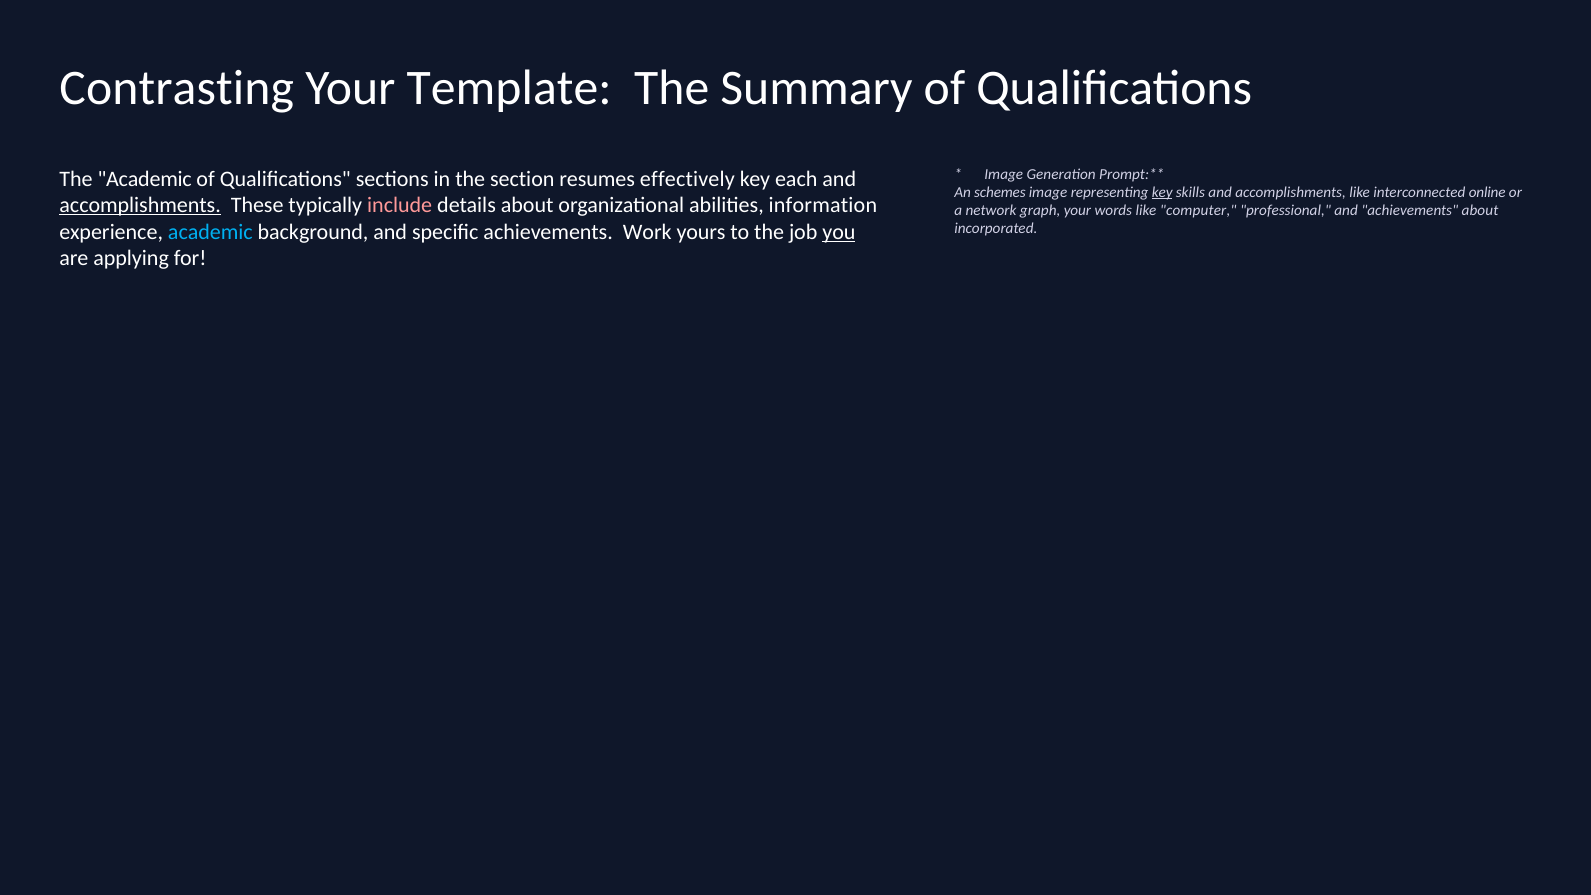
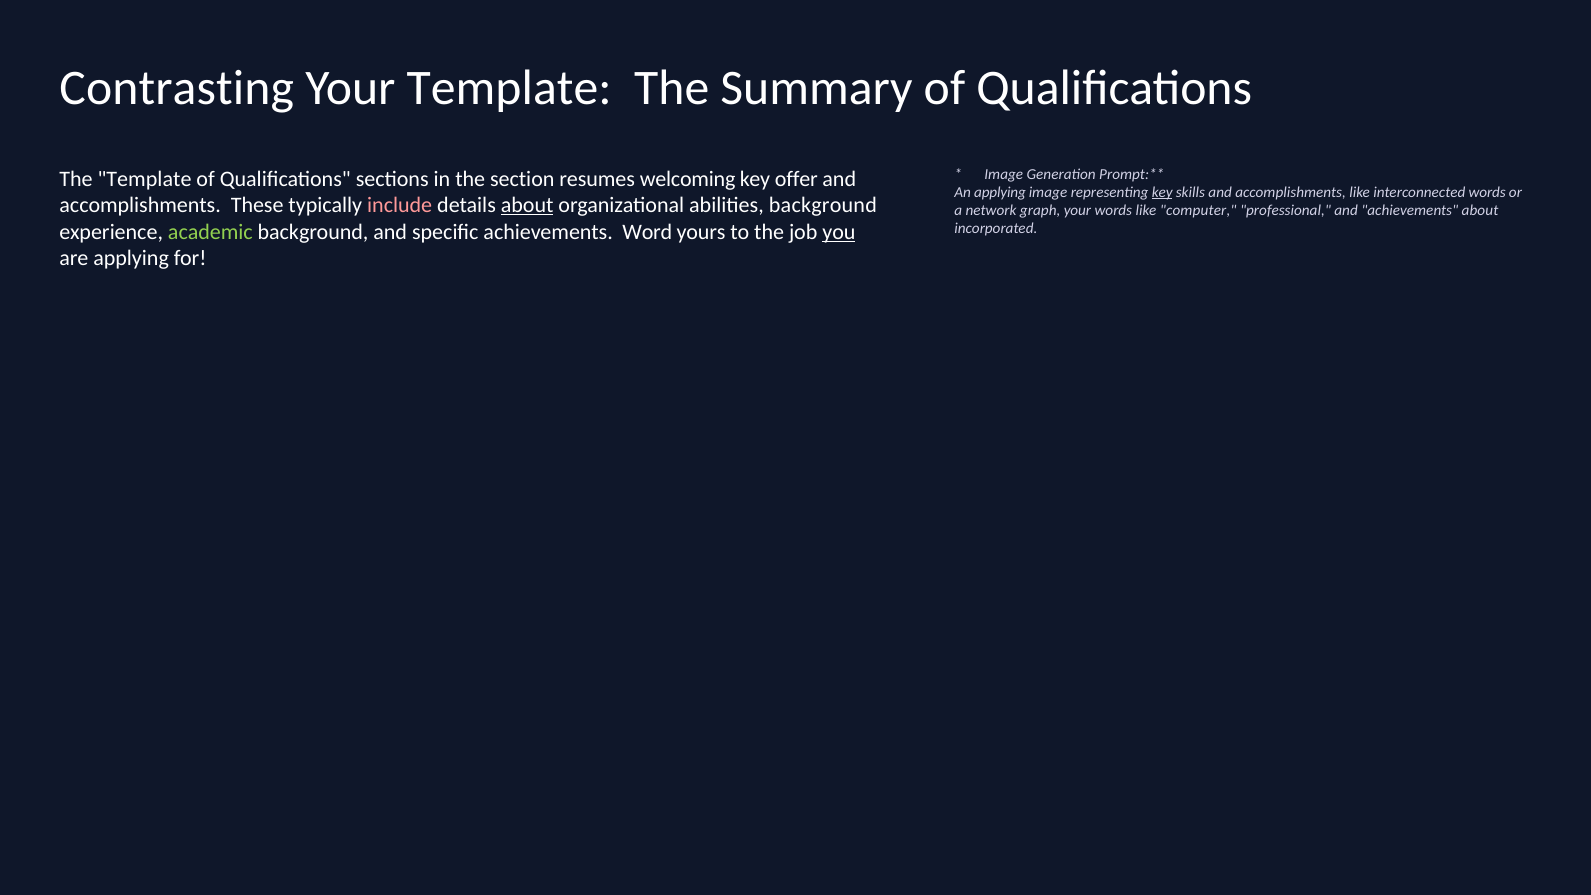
The Academic: Academic -> Template
effectively: effectively -> welcoming
each: each -> offer
An schemes: schemes -> applying
interconnected online: online -> words
accomplishments at (140, 205) underline: present -> none
about at (527, 205) underline: none -> present
abilities information: information -> background
academic at (210, 232) colour: light blue -> light green
Work: Work -> Word
